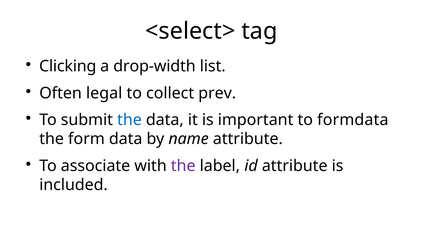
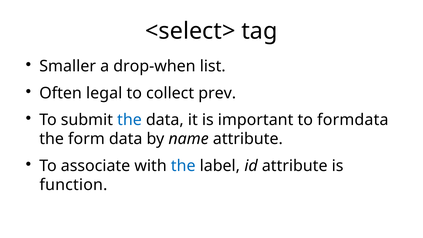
Clicking: Clicking -> Smaller
drop-width: drop-width -> drop-when
the at (183, 166) colour: purple -> blue
included: included -> function
